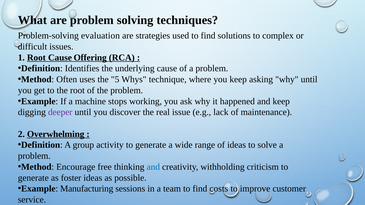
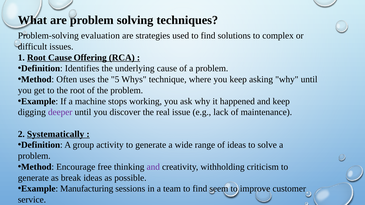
Overwhelming: Overwhelming -> Systematically
and at (153, 167) colour: blue -> purple
foster: foster -> break
costs: costs -> seem
